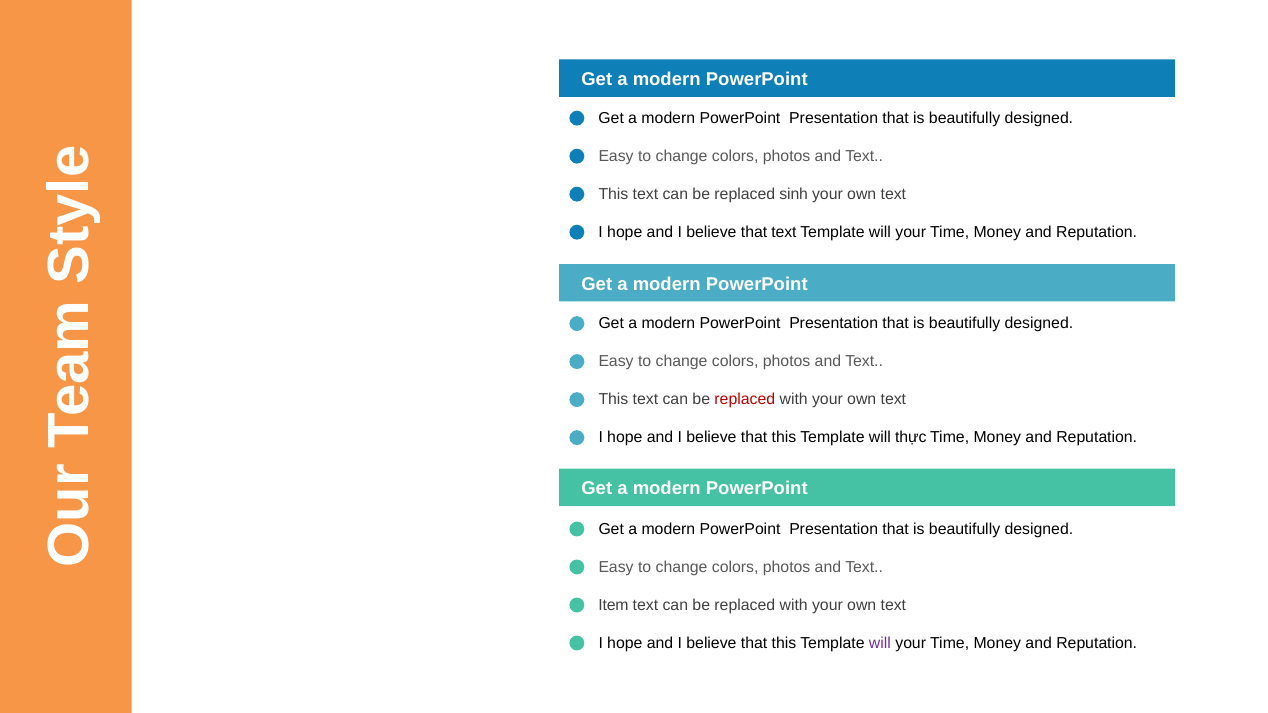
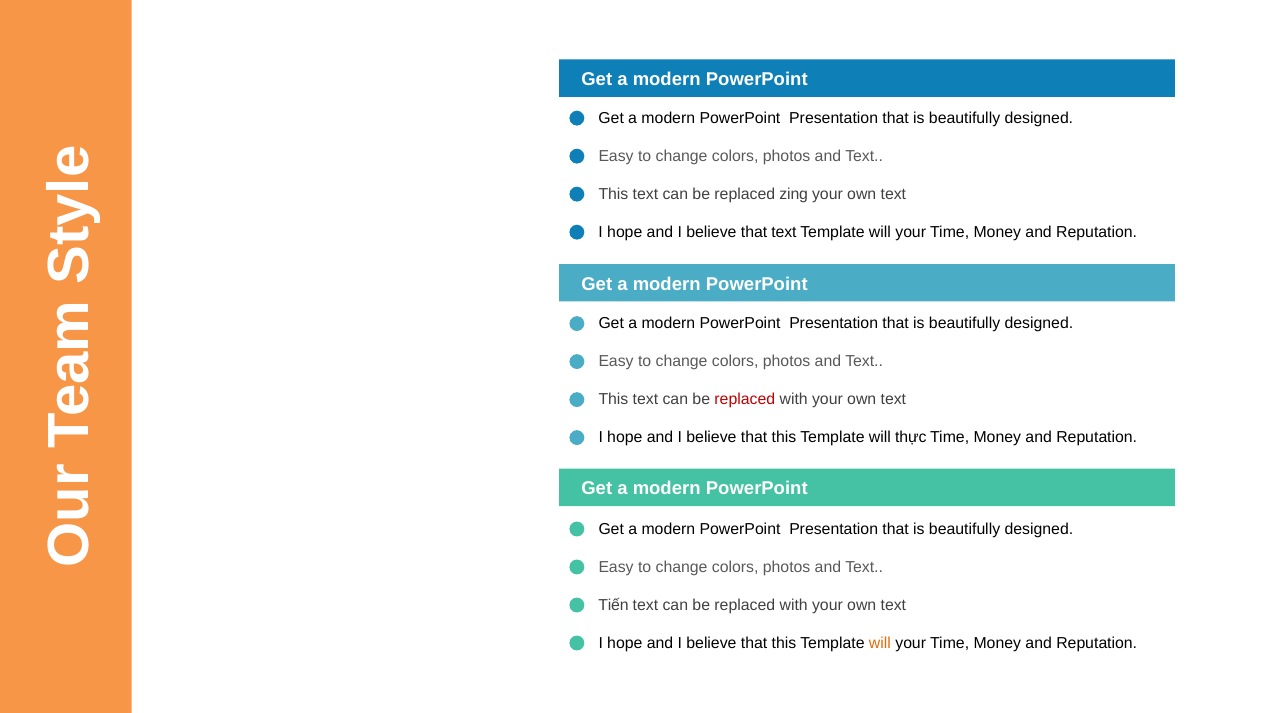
sinh: sinh -> zing
Item: Item -> Tiến
will at (880, 643) colour: purple -> orange
